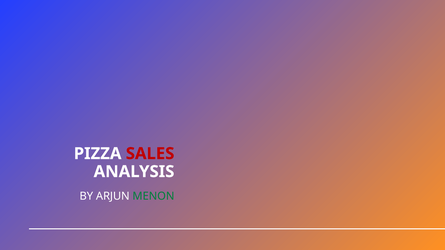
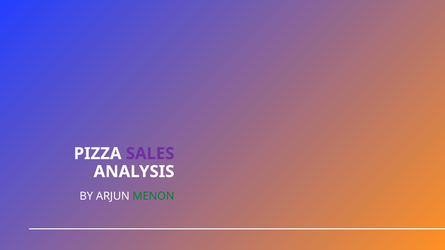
SALES colour: red -> purple
